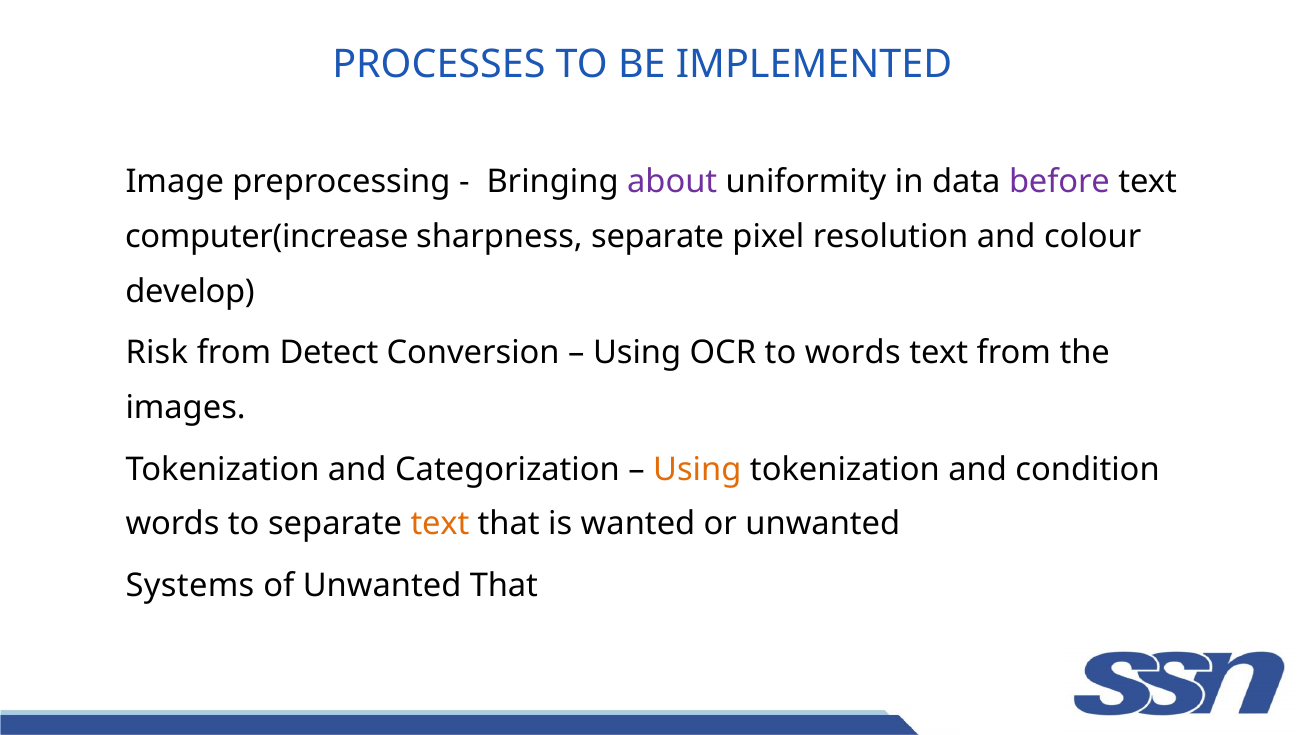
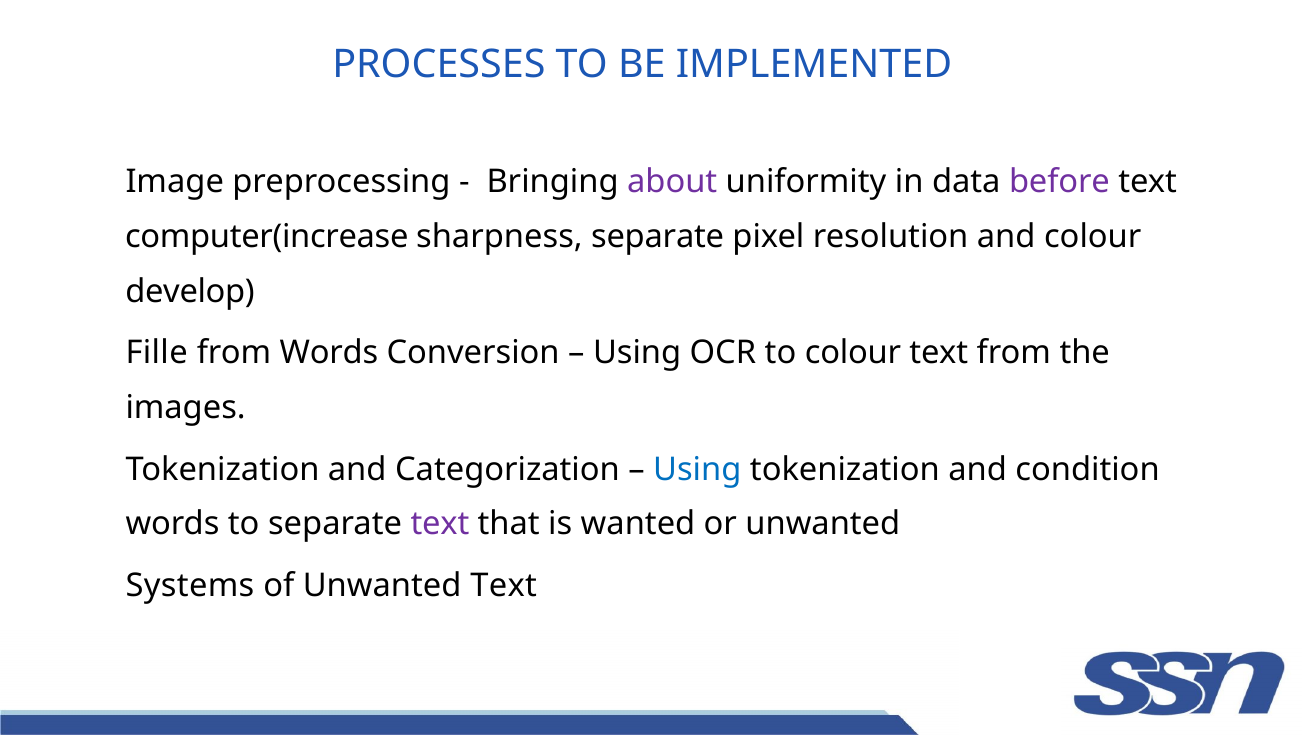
Risk: Risk -> Fille
from Detect: Detect -> Words
to words: words -> colour
Using at (697, 469) colour: orange -> blue
text at (440, 524) colour: orange -> purple
Unwanted That: That -> Text
